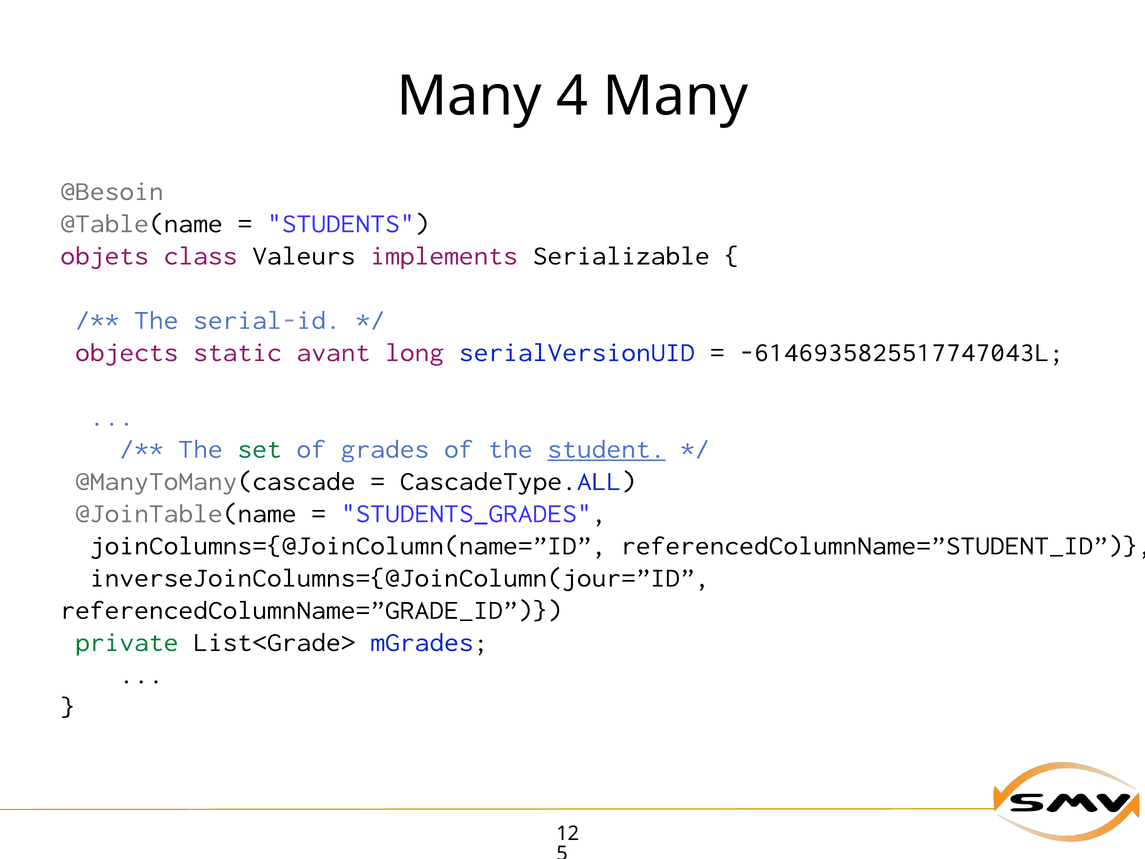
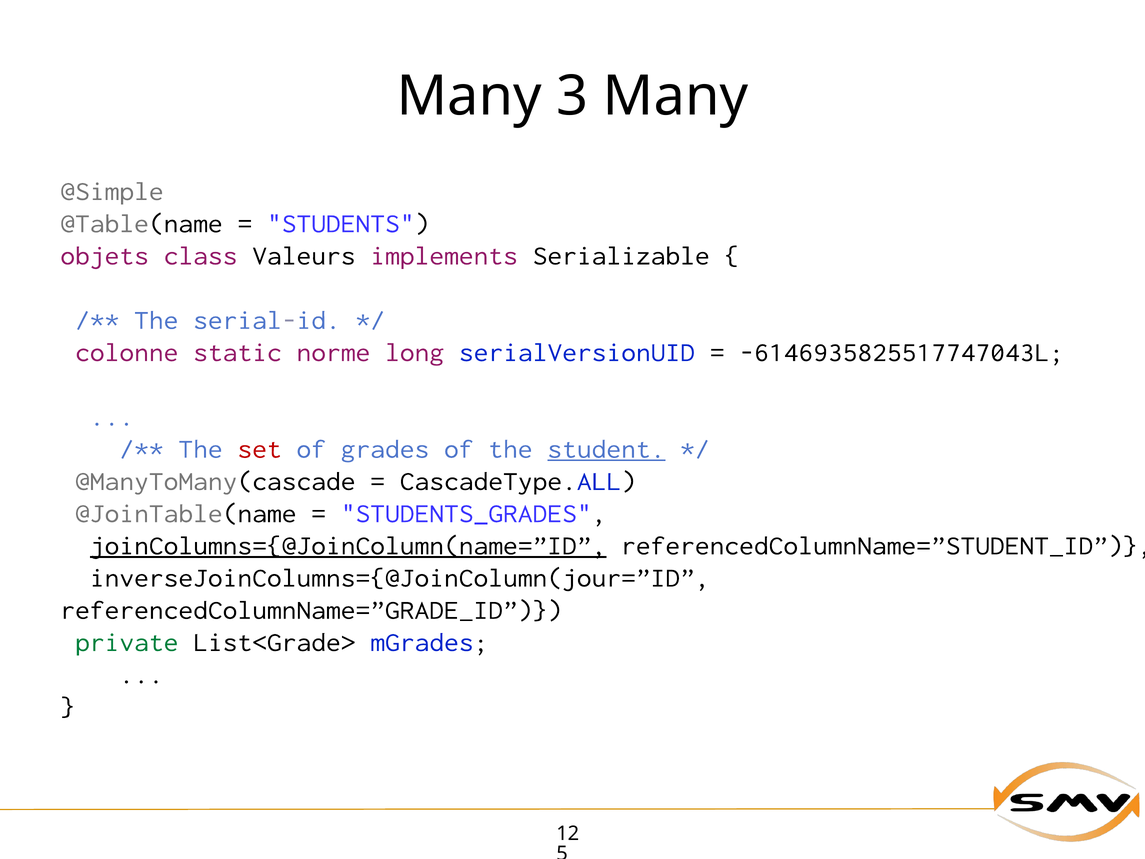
4: 4 -> 3
@Besoin: @Besoin -> @Simple
objects: objects -> colonne
avant: avant -> norme
set colour: green -> red
joinColumns={@JoinColumn(name=”ID underline: none -> present
